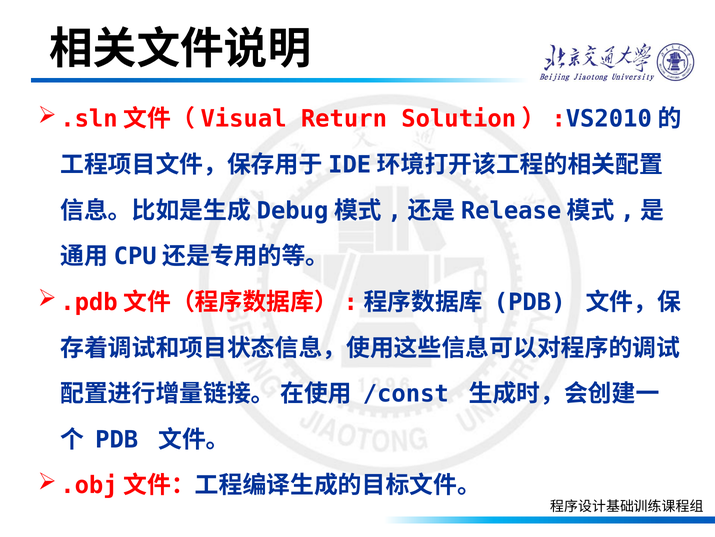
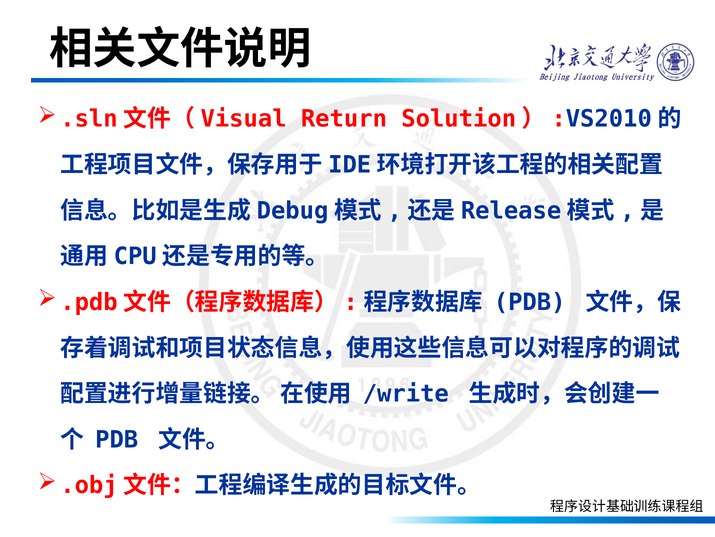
/const: /const -> /write
